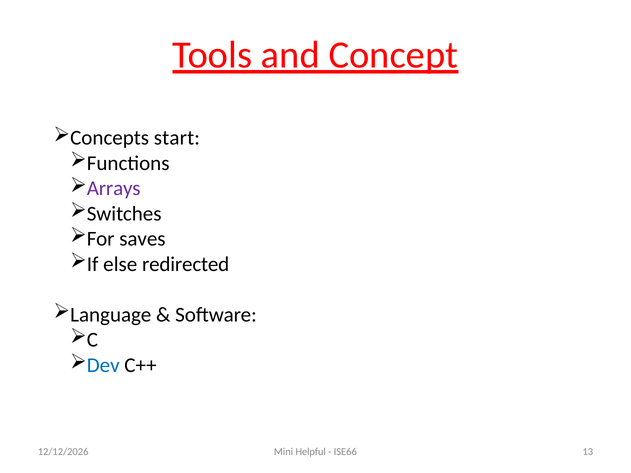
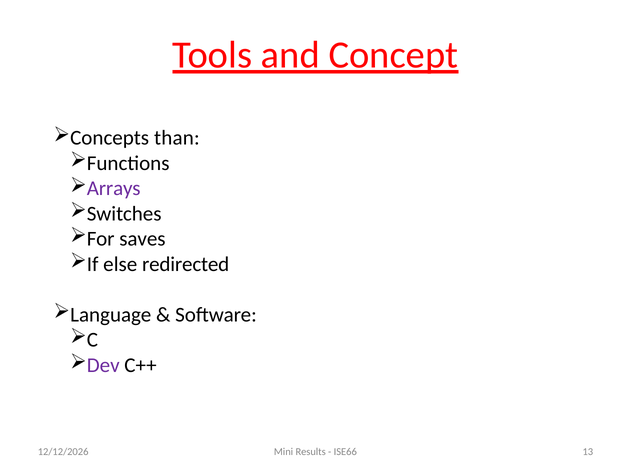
start: start -> than
Dev colour: blue -> purple
Helpful: Helpful -> Results
